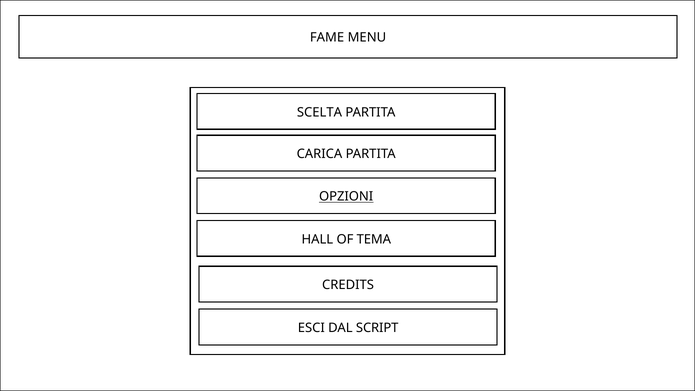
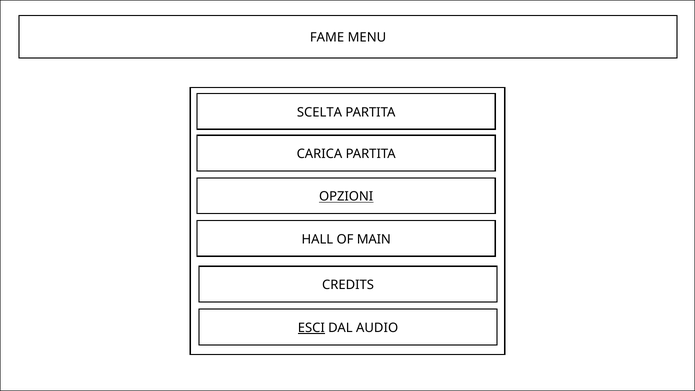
TEMA: TEMA -> MAIN
ESCI underline: none -> present
SCRIPT: SCRIPT -> AUDIO
